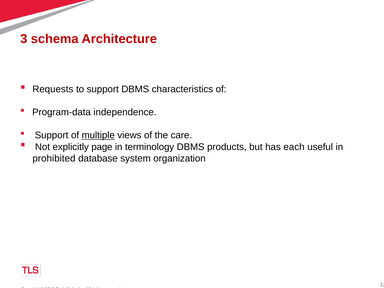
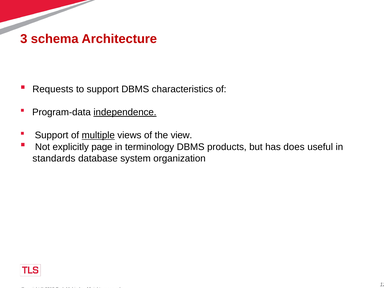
independence underline: none -> present
care: care -> view
each: each -> does
prohibited: prohibited -> standards
